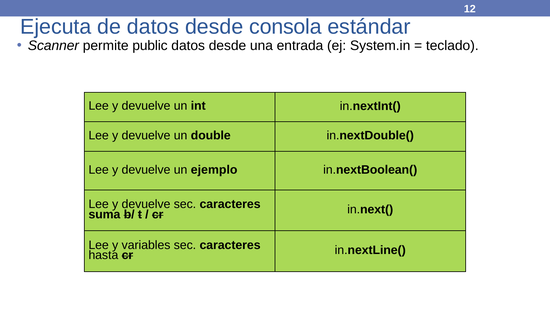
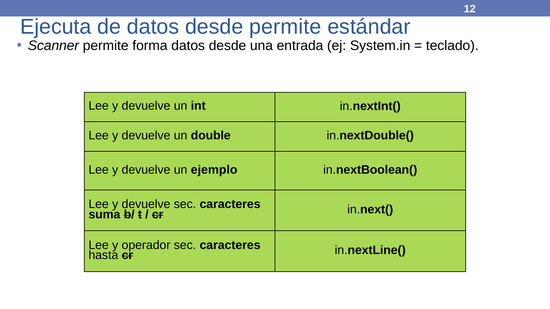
desde consola: consola -> permite
public: public -> forma
variables: variables -> operador
